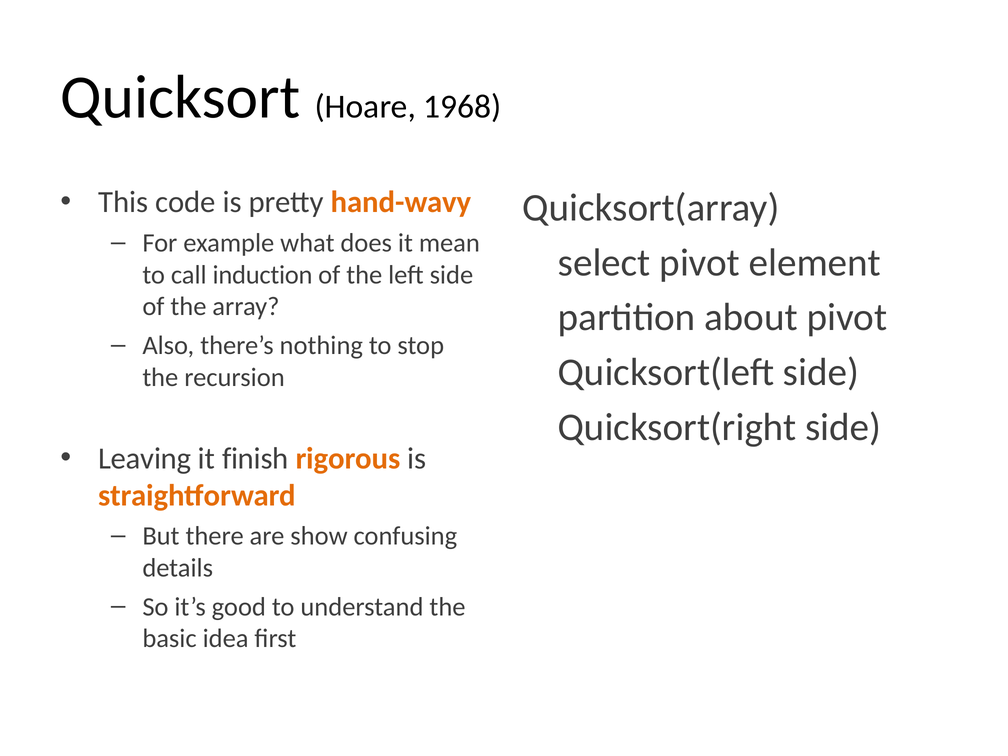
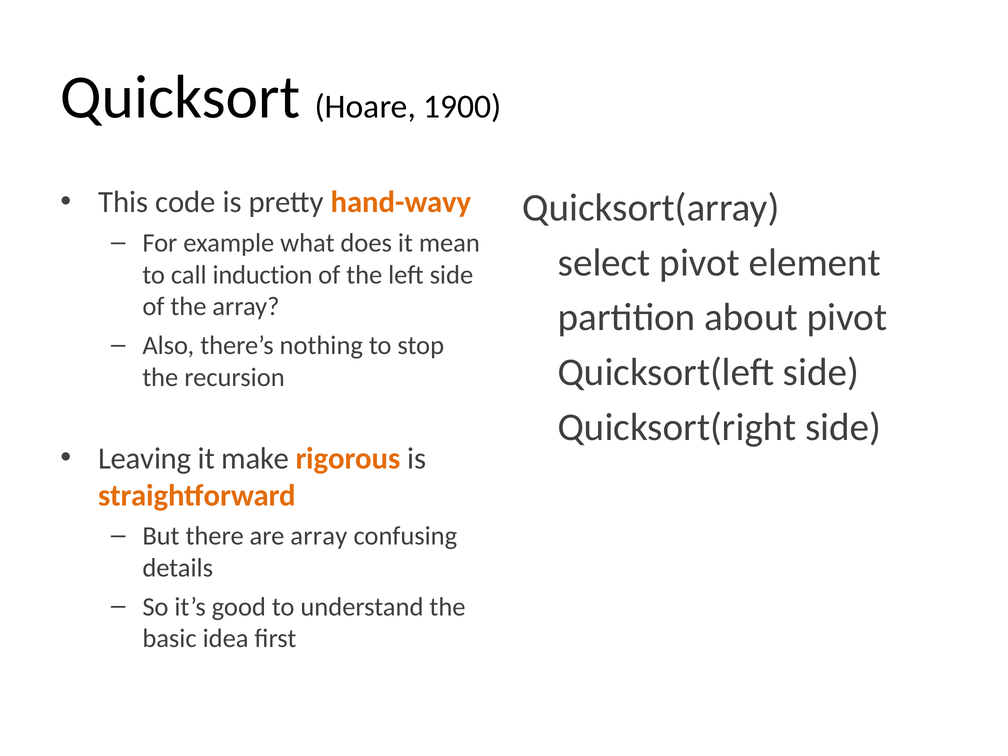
1968: 1968 -> 1900
finish: finish -> make
are show: show -> array
